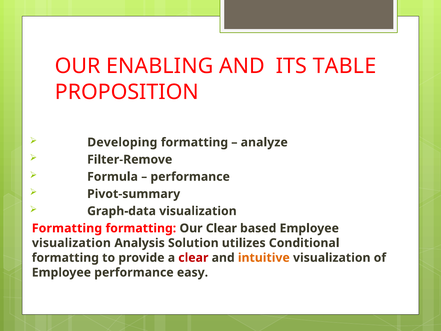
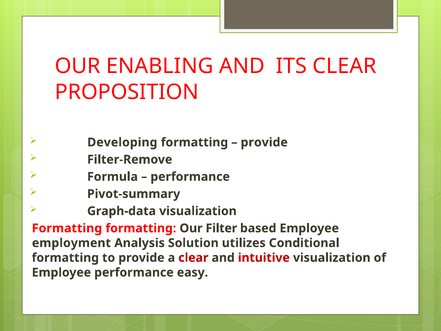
ITS TABLE: TABLE -> CLEAR
analyze at (264, 142): analyze -> provide
Our Clear: Clear -> Filter
visualization at (71, 243): visualization -> employment
intuitive colour: orange -> red
